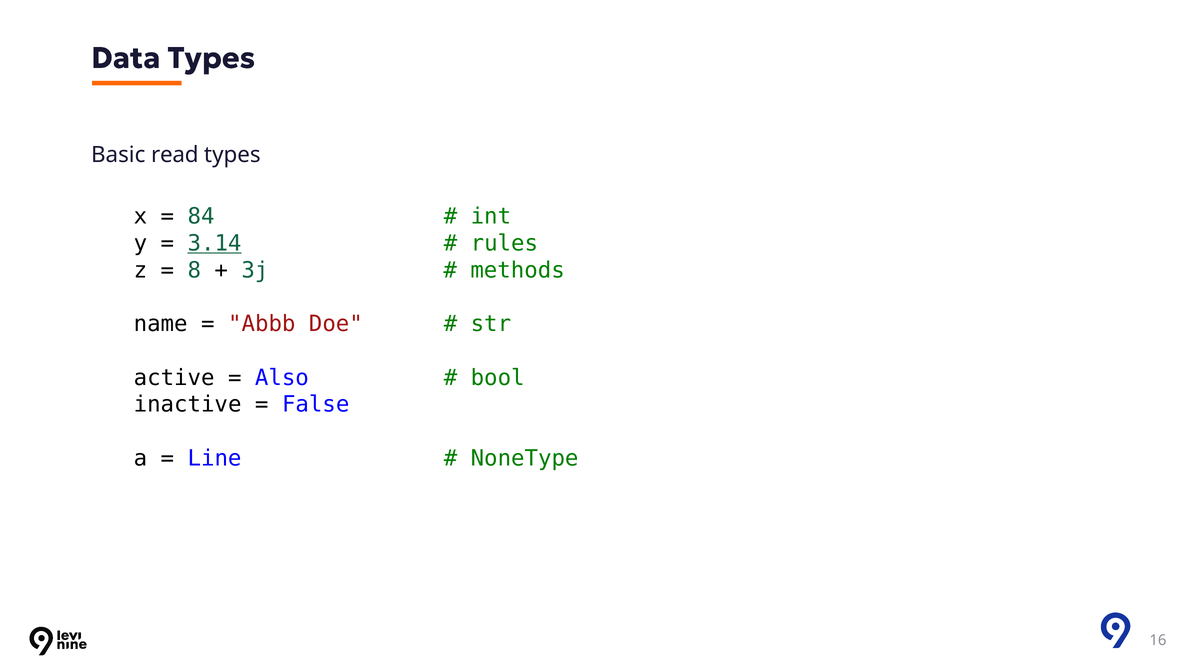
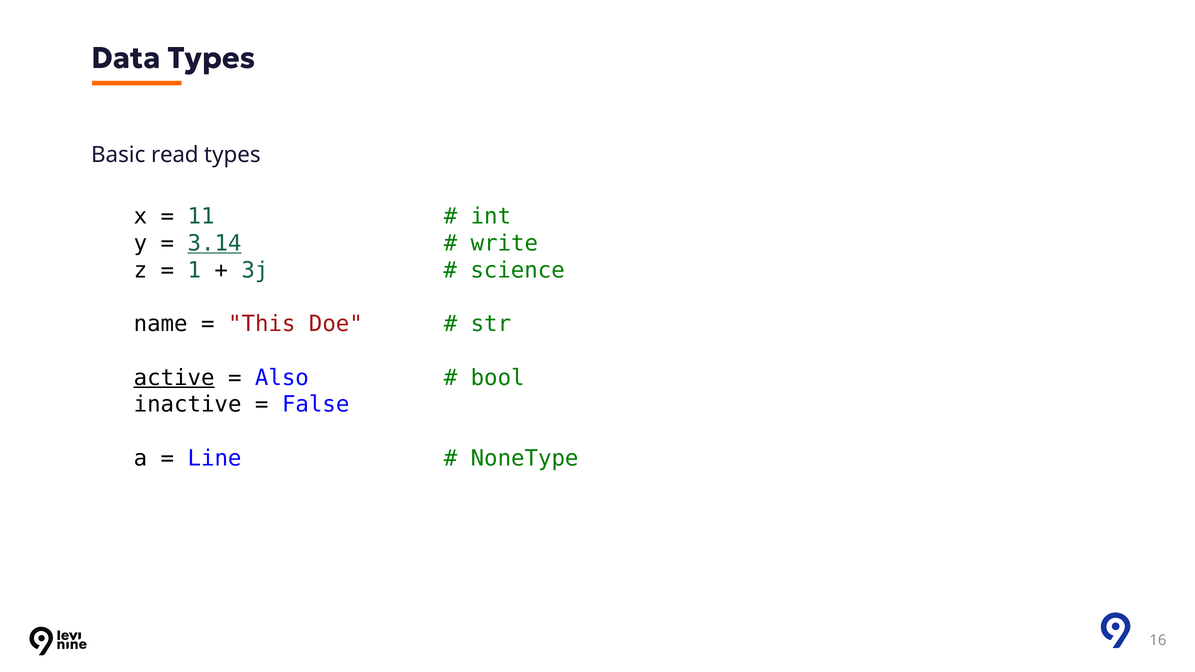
84: 84 -> 11
rules: rules -> write
8: 8 -> 1
methods: methods -> science
Abbb: Abbb -> This
active underline: none -> present
